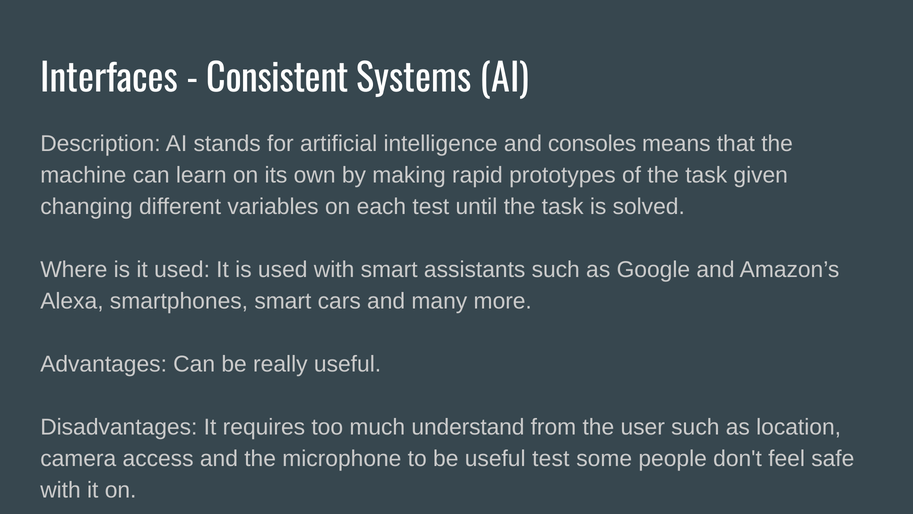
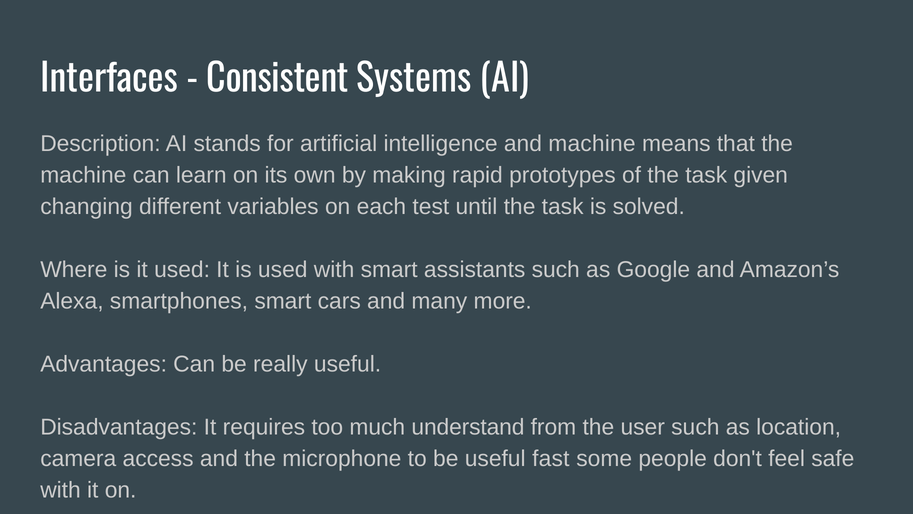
and consoles: consoles -> machine
useful test: test -> fast
